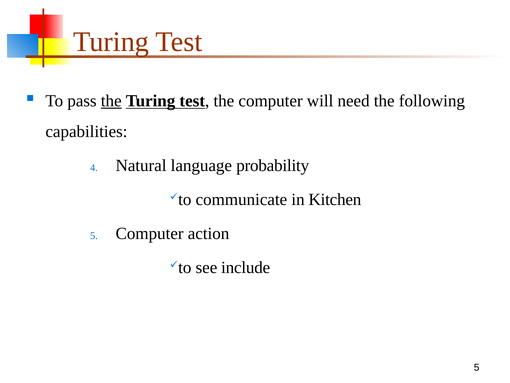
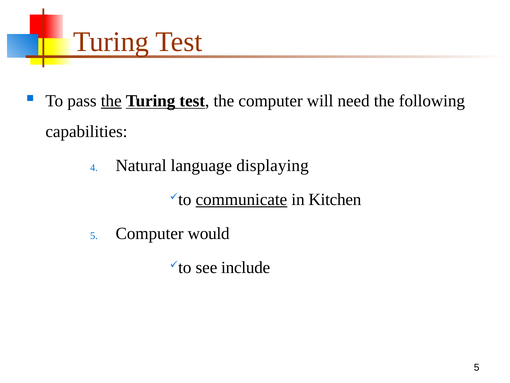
probability: probability -> displaying
communicate underline: none -> present
action: action -> would
